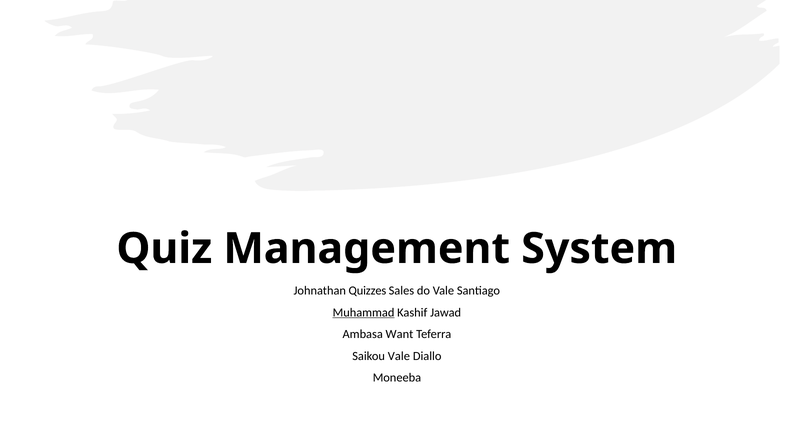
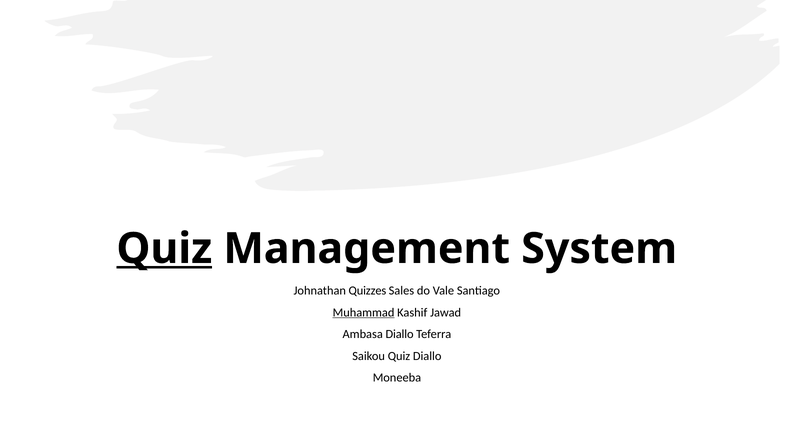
Quiz at (164, 249) underline: none -> present
Ambasa Want: Want -> Diallo
Saikou Vale: Vale -> Quiz
